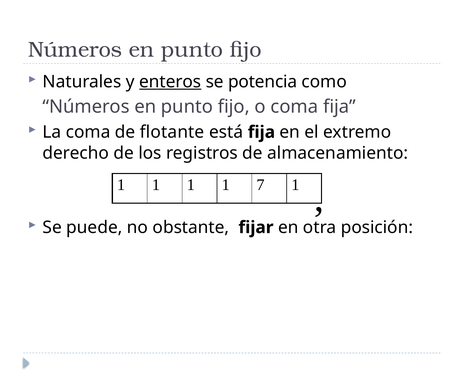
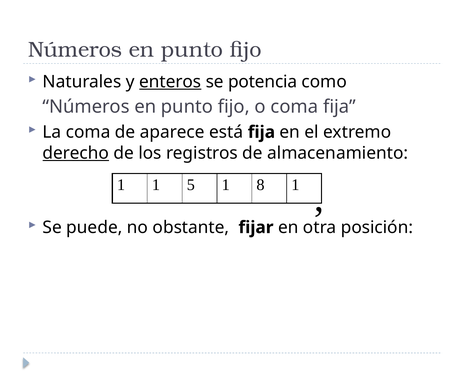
flotante: flotante -> aparece
derecho underline: none -> present
1 at (191, 185): 1 -> 5
7: 7 -> 8
